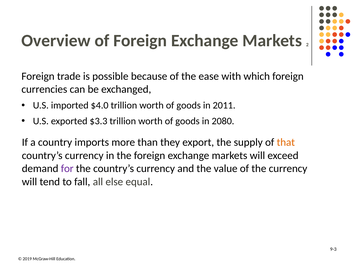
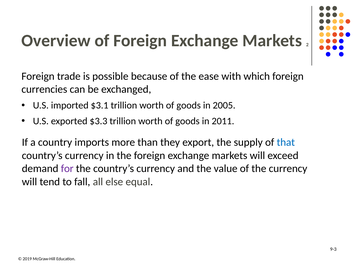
$4.0: $4.0 -> $3.1
2011: 2011 -> 2005
2080: 2080 -> 2011
that colour: orange -> blue
